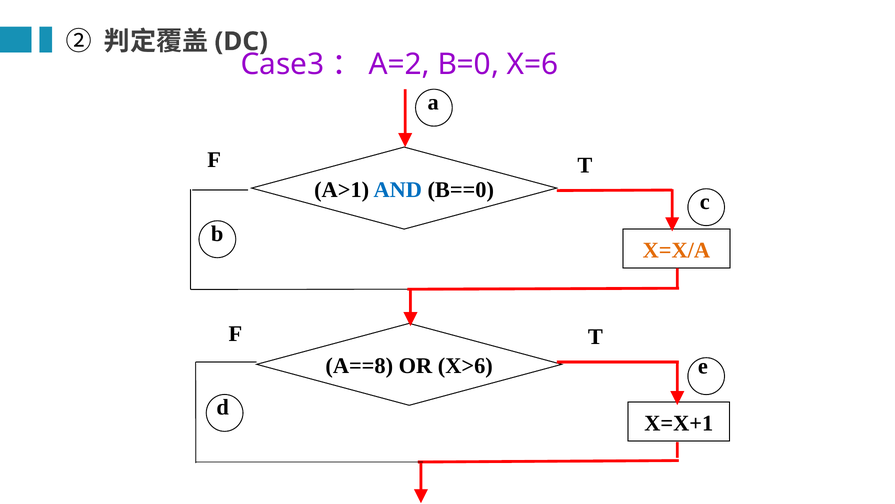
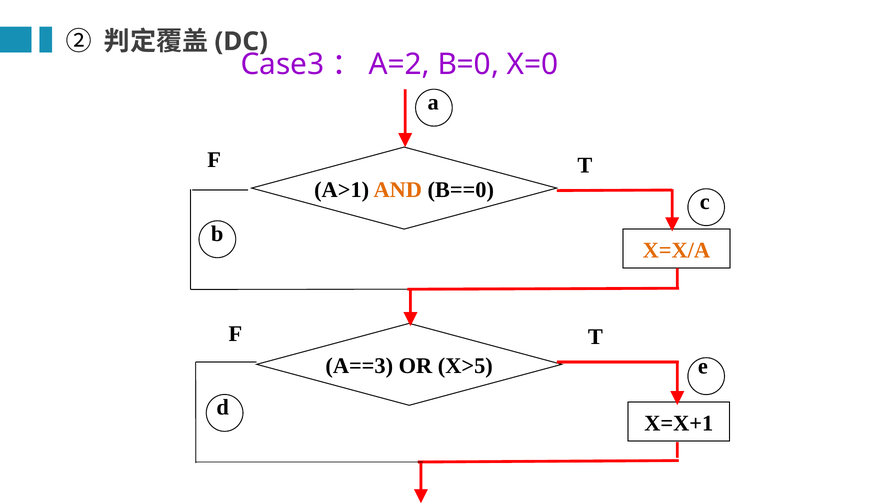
X=6: X=6 -> X=0
AND colour: blue -> orange
A==8: A==8 -> A==3
X>6: X>6 -> X>5
